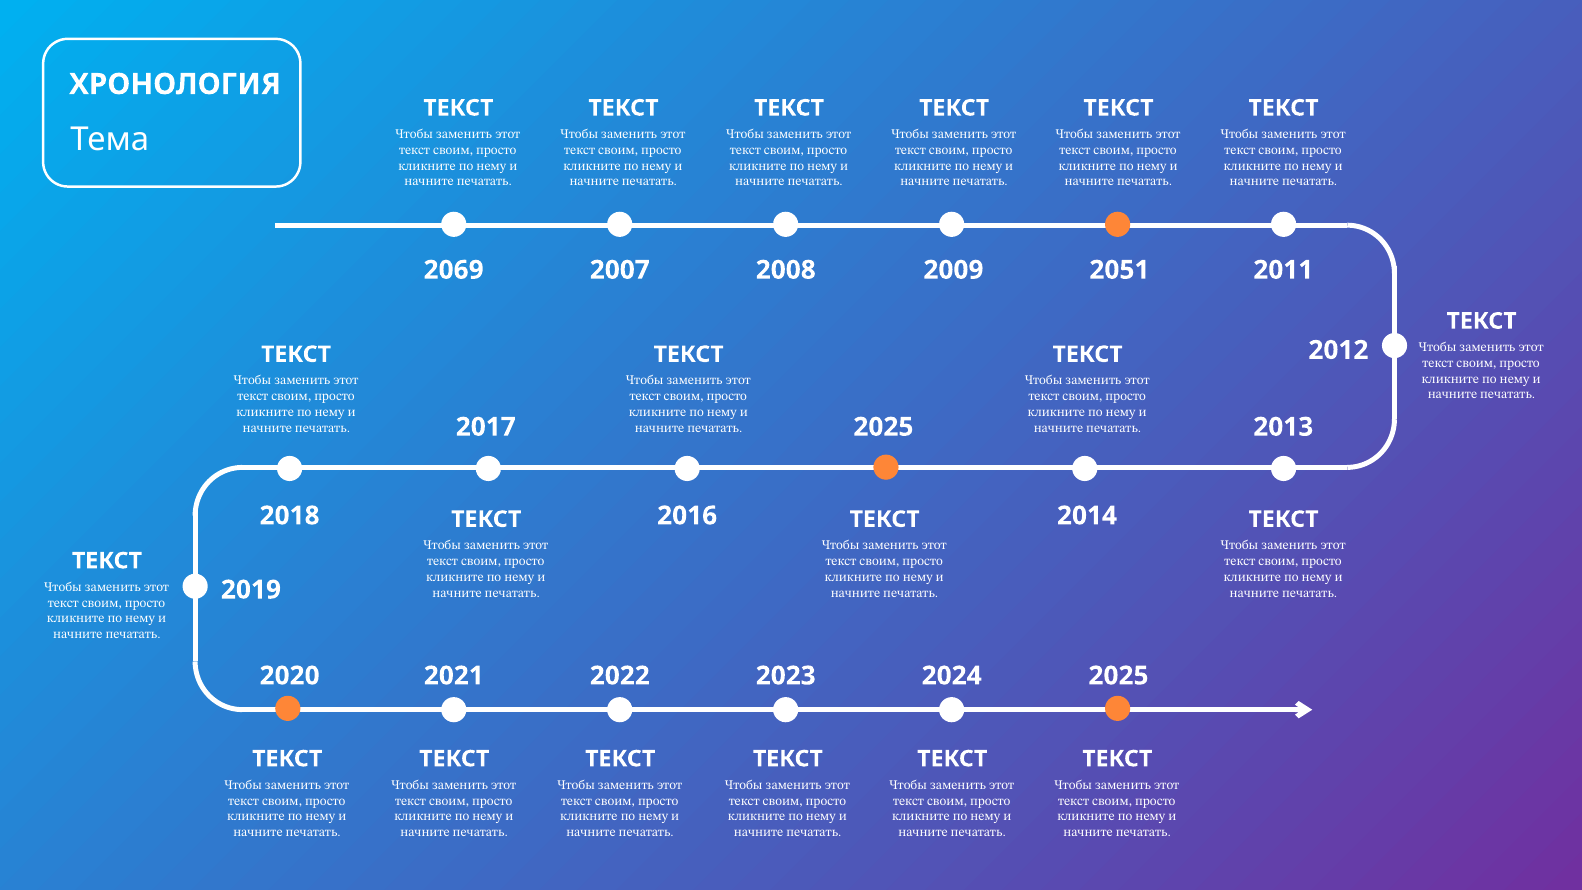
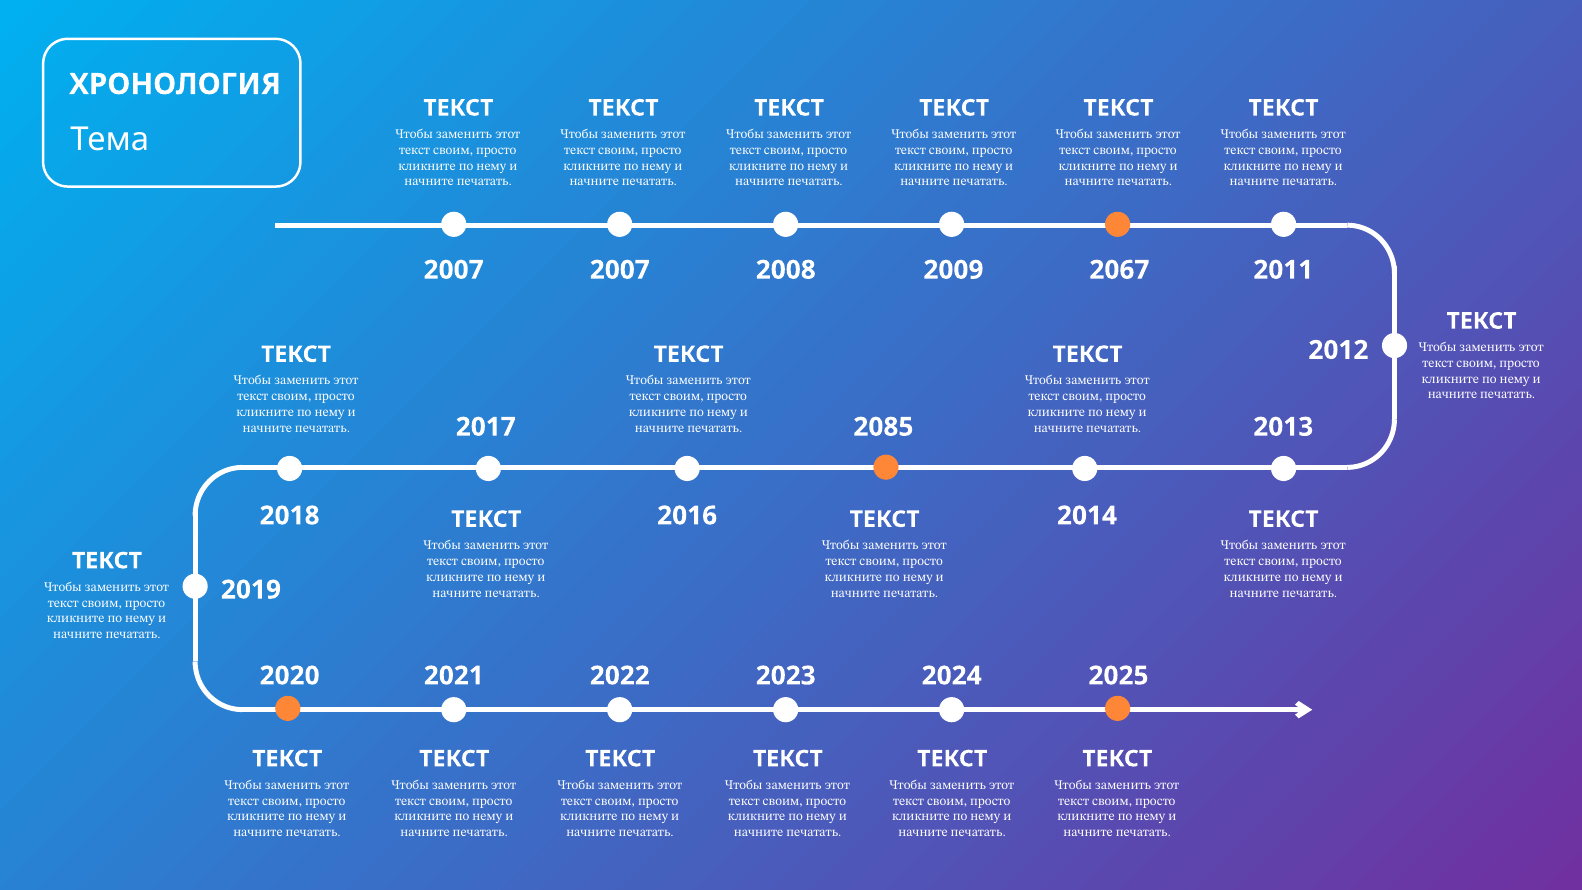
2069 at (454, 270): 2069 -> 2007
2051: 2051 -> 2067
2017 2025: 2025 -> 2085
